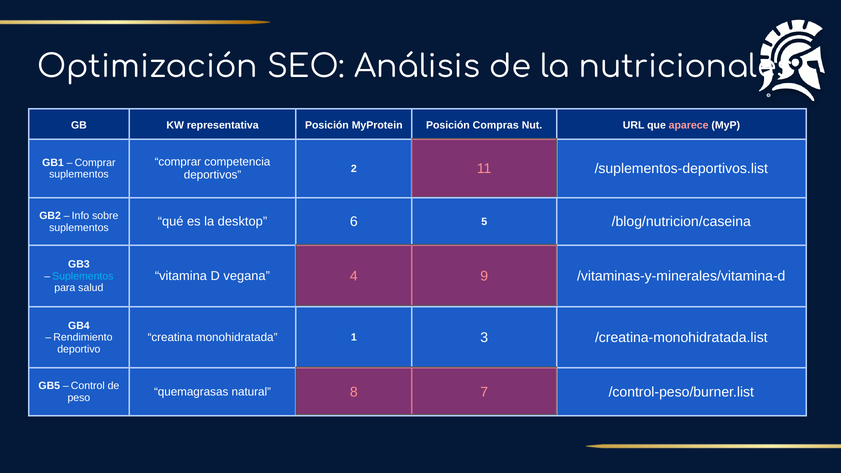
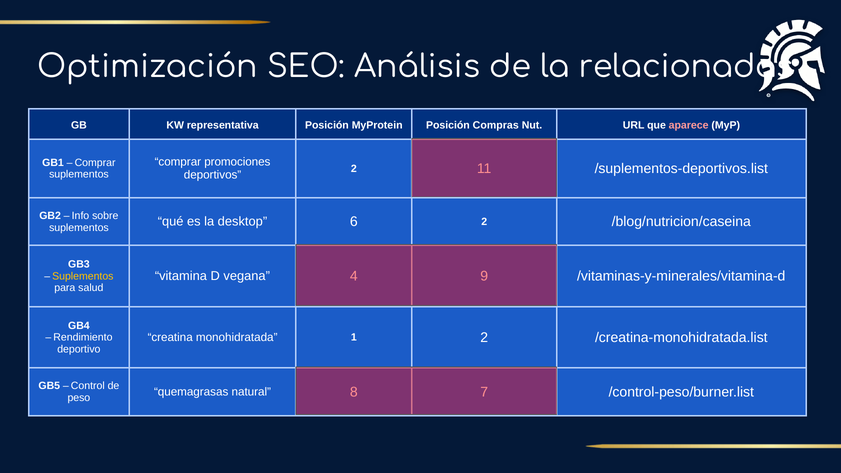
nutricionales: nutricionales -> relacionadas
competencia: competencia -> promociones
6 5: 5 -> 2
Suplementos at (83, 276) colour: light blue -> yellow
1 3: 3 -> 2
